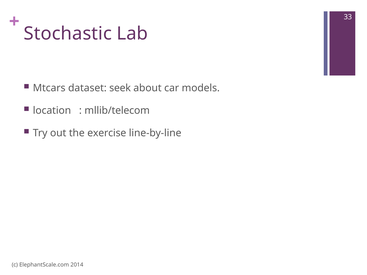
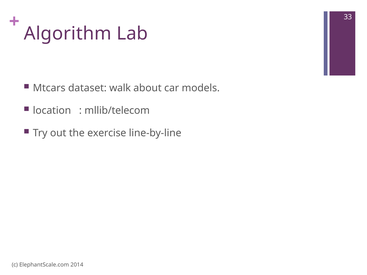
Stochastic: Stochastic -> Algorithm
seek: seek -> walk
